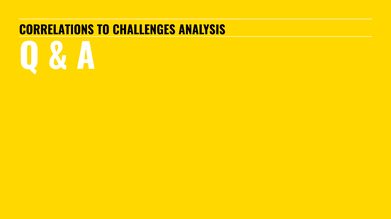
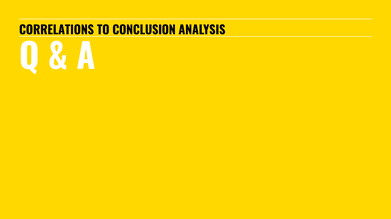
CHALLENGES: CHALLENGES -> CONCLUSION
